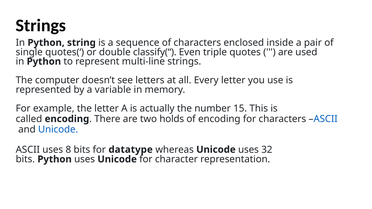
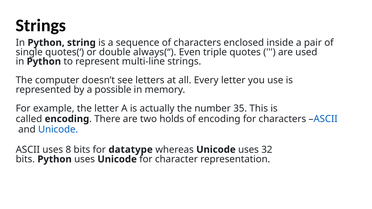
classify(“: classify(“ -> always(“
variable: variable -> possible
15: 15 -> 35
